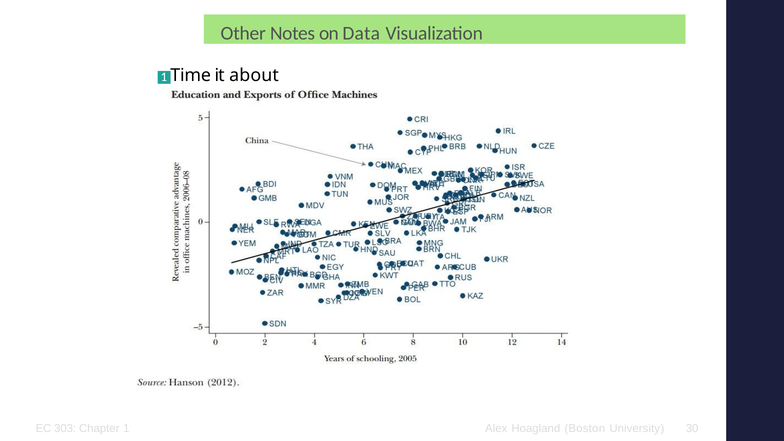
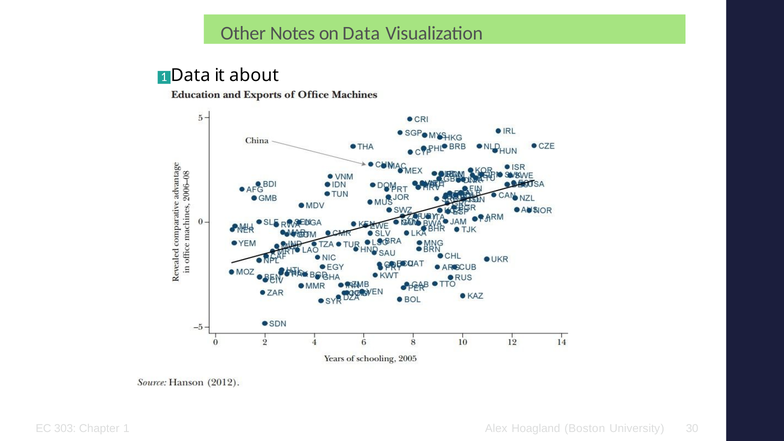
1 Time: Time -> Data
